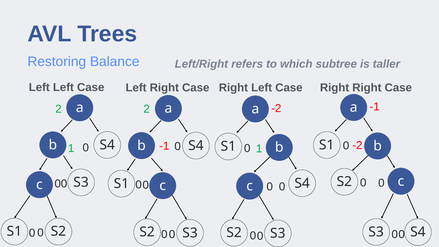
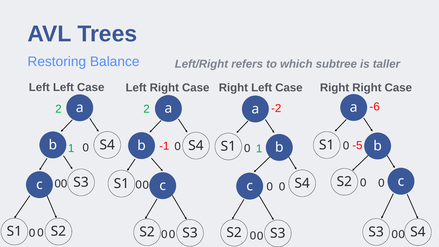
-1 at (375, 107): -1 -> -6
-2 at (357, 145): -2 -> -5
